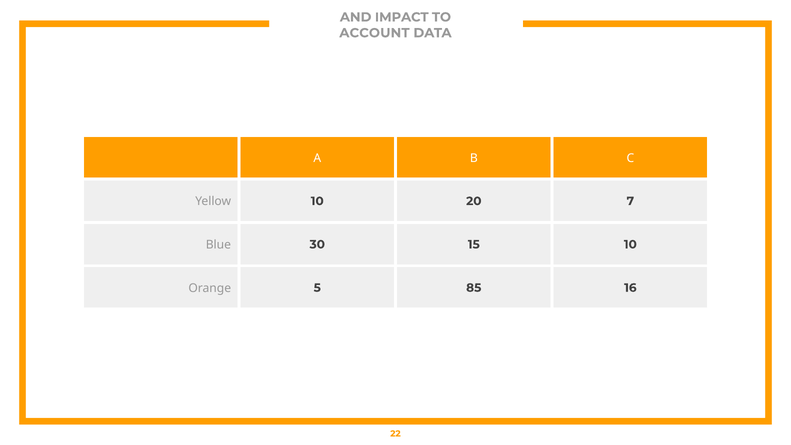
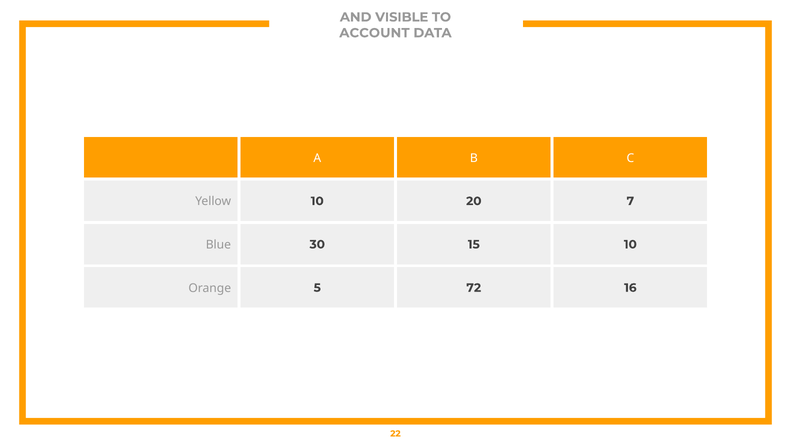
IMPACT: IMPACT -> VISIBLE
85: 85 -> 72
